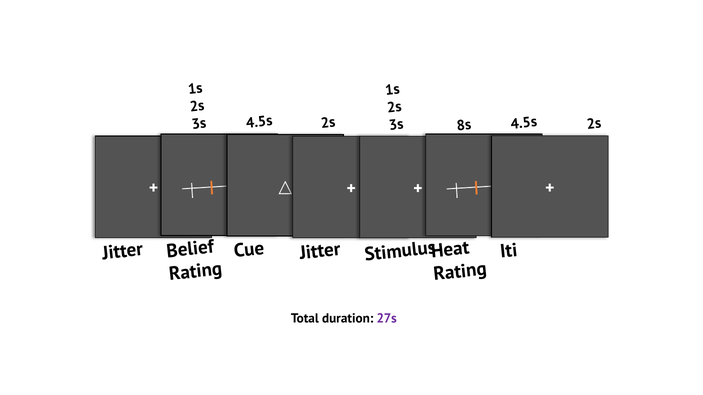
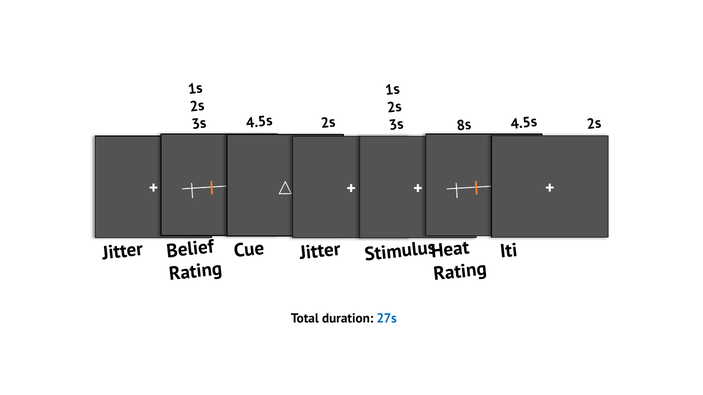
27s colour: purple -> blue
